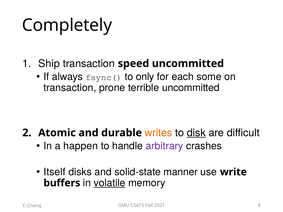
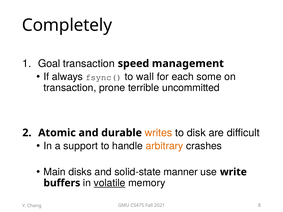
Ship: Ship -> Goal
speed uncommitted: uncommitted -> management
only: only -> wall
disk underline: present -> none
happen: happen -> support
arbitrary colour: purple -> orange
Itself: Itself -> Main
